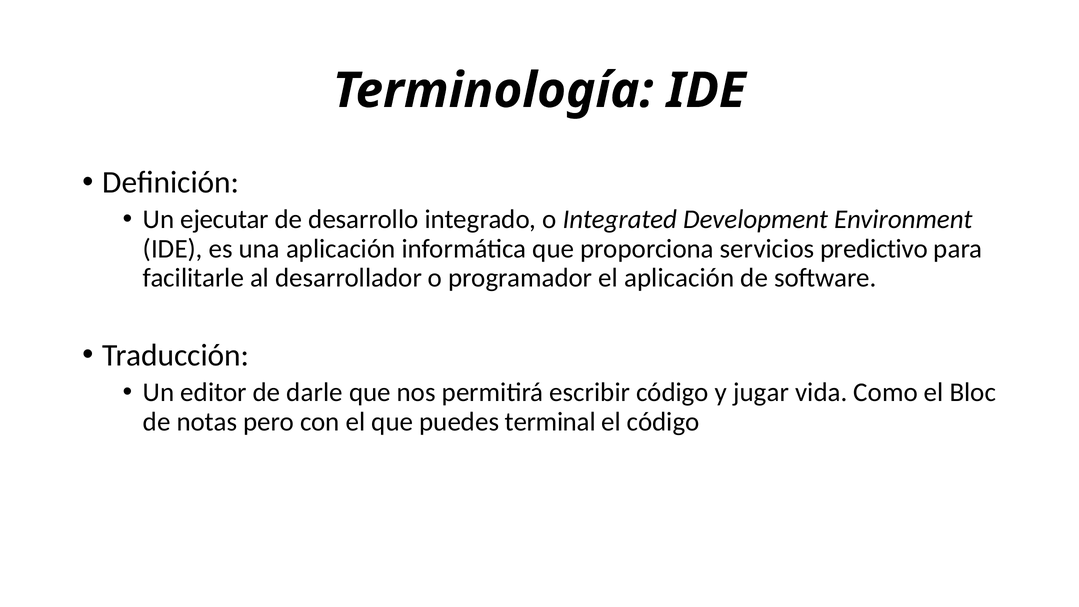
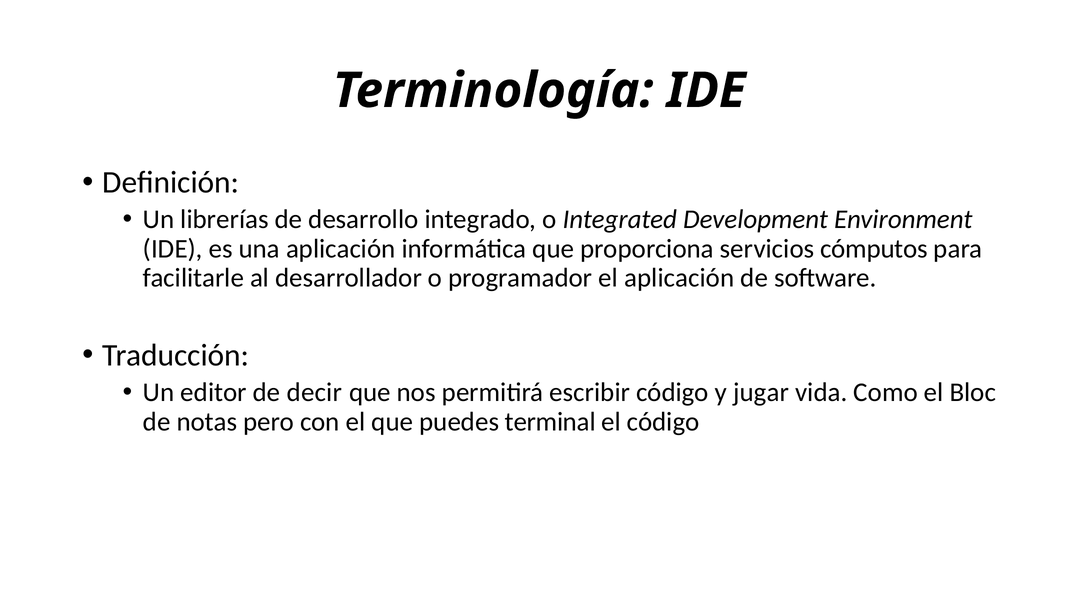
ejecutar: ejecutar -> librerías
predictivo: predictivo -> cómputos
darle: darle -> decir
